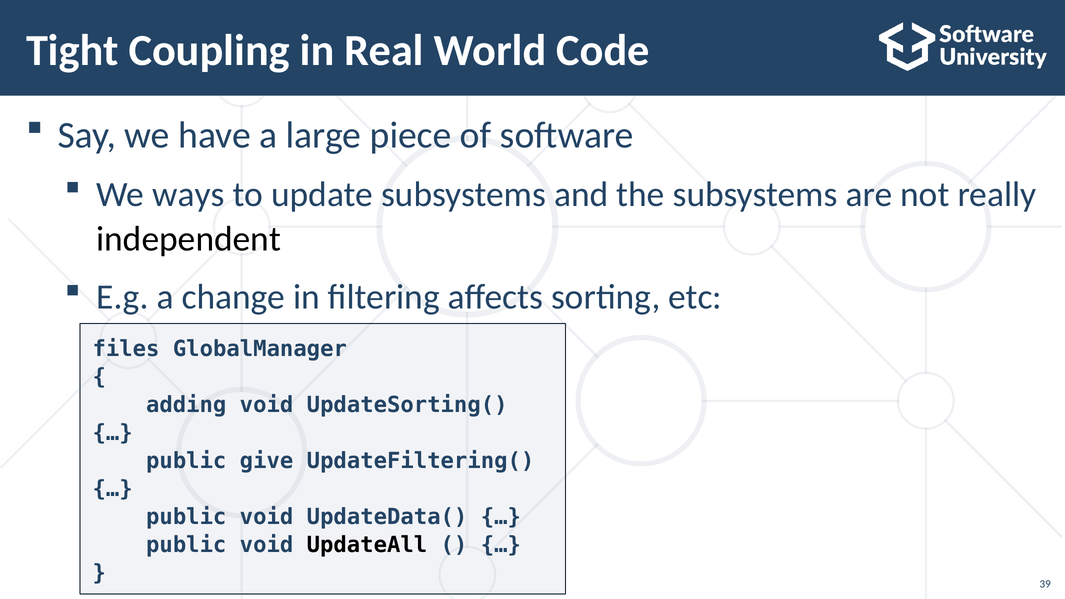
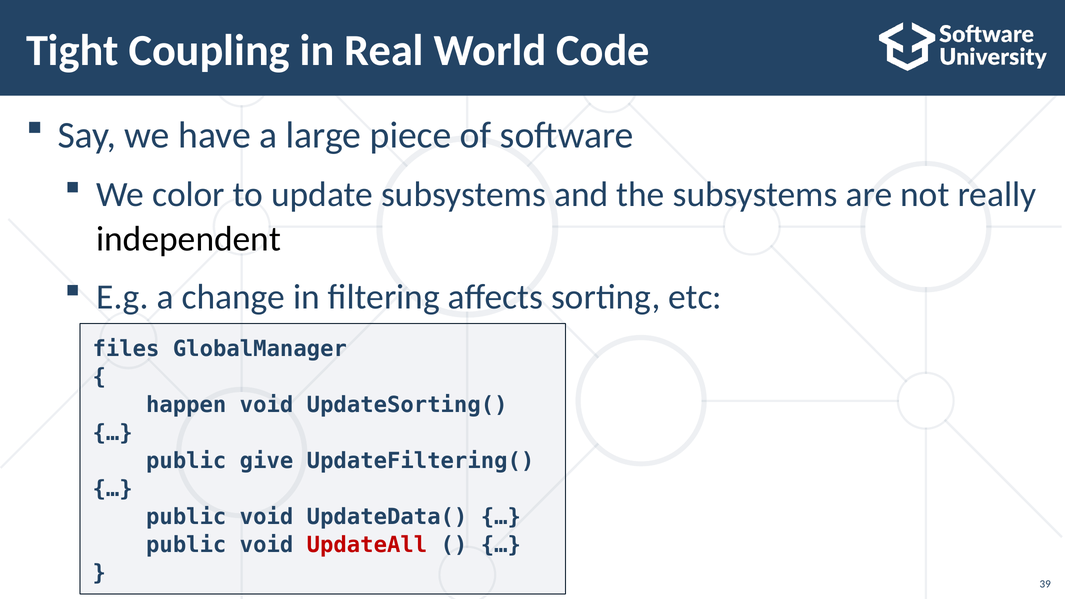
ways: ways -> color
adding: adding -> happen
UpdateAll colour: black -> red
